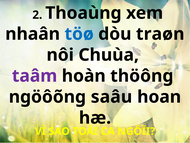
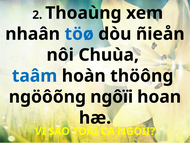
traøn: traøn -> ñieån
taâm colour: purple -> blue
ngöôõng saâu: saâu -> ngôïi
